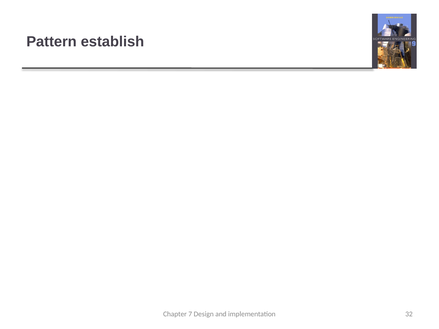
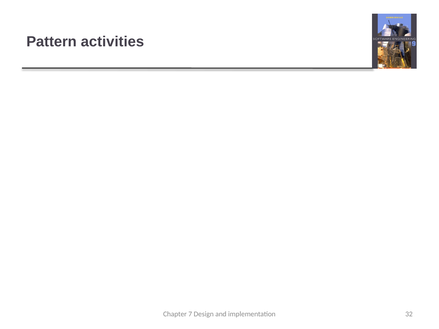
establish: establish -> activities
